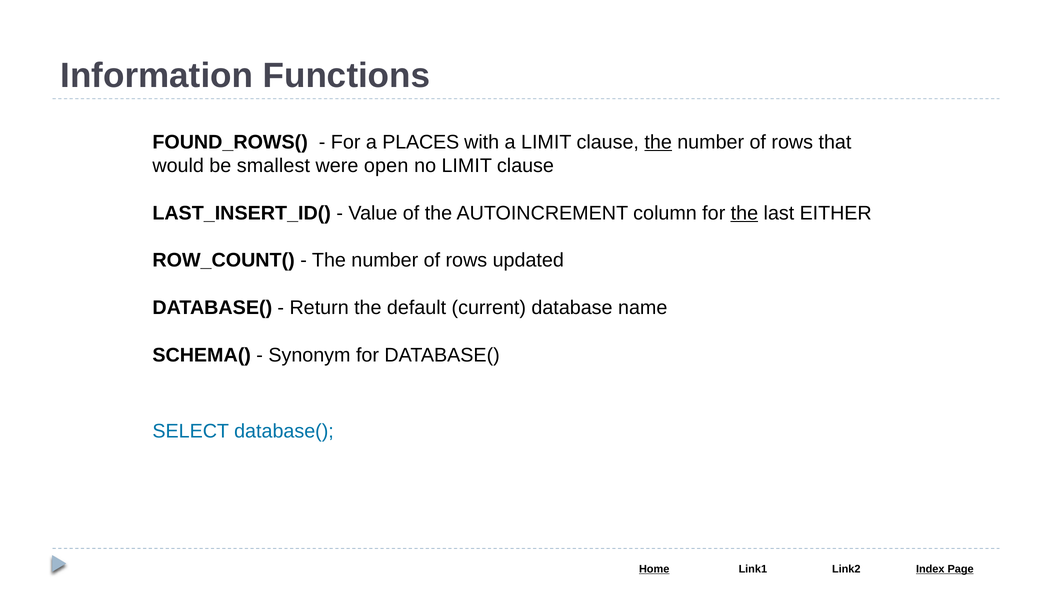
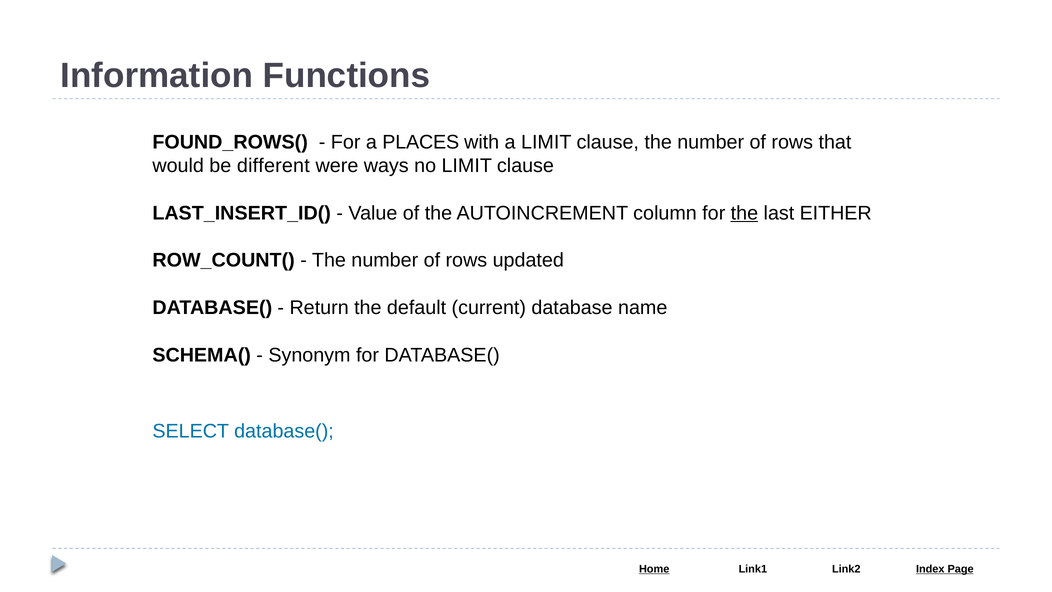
the at (658, 142) underline: present -> none
smallest: smallest -> different
open: open -> ways
